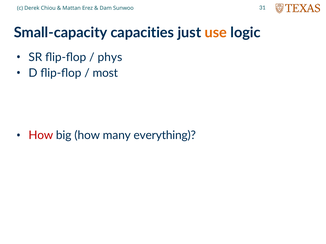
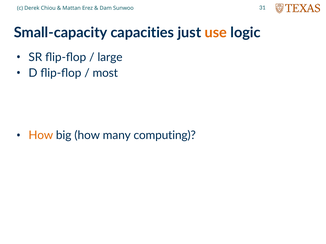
phys: phys -> large
How at (41, 136) colour: red -> orange
everything: everything -> computing
